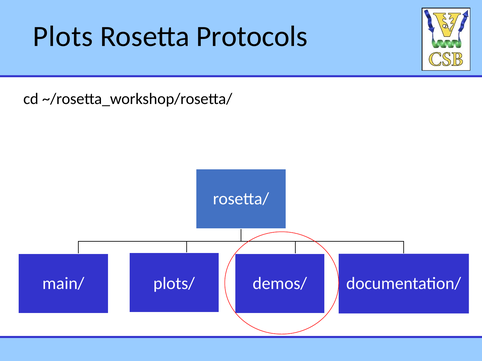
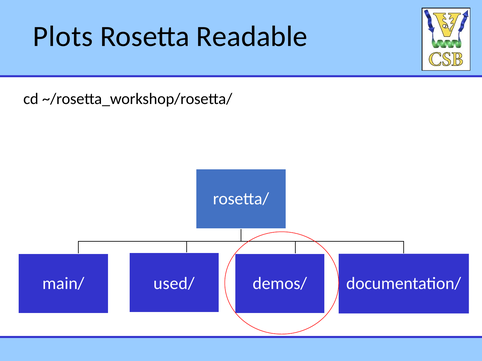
Protocols: Protocols -> Readable
plots/: plots/ -> used/
